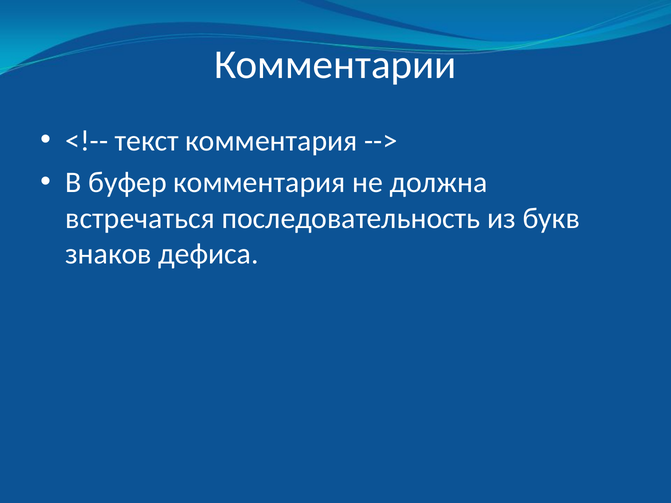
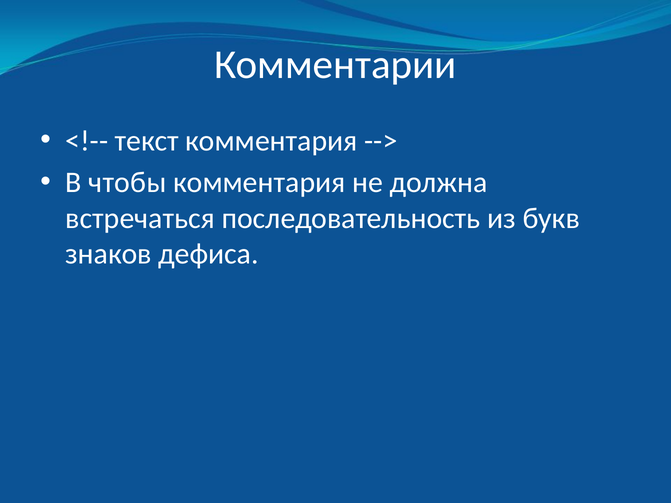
буфер: буфер -> чтобы
